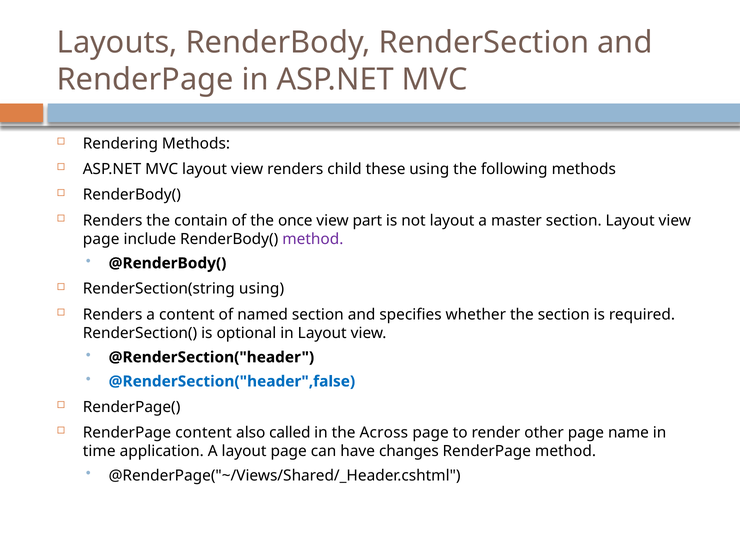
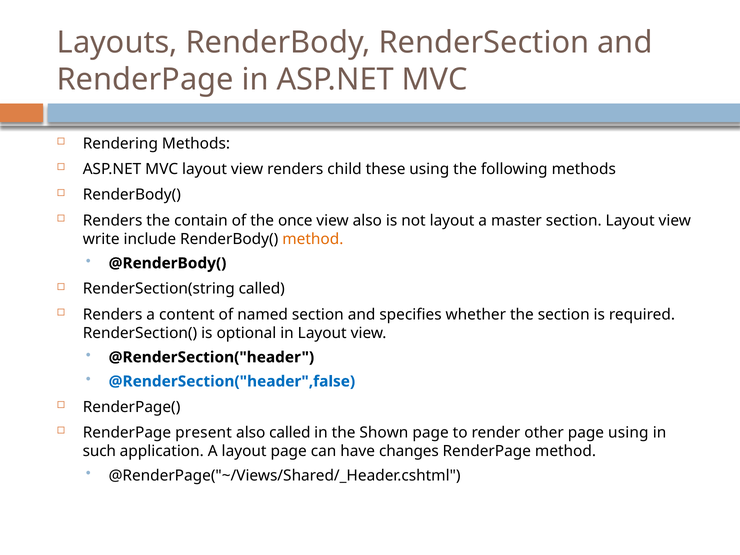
view part: part -> also
page at (101, 239): page -> write
method at (313, 239) colour: purple -> orange
RenderSection(string using: using -> called
RenderPage content: content -> present
Across: Across -> Shown
page name: name -> using
time: time -> such
